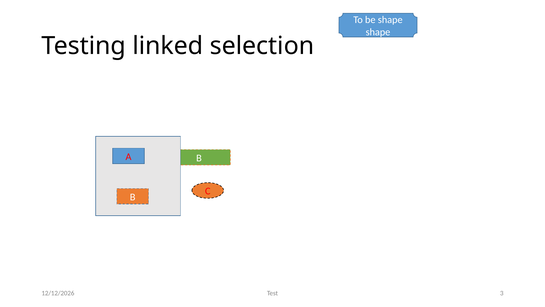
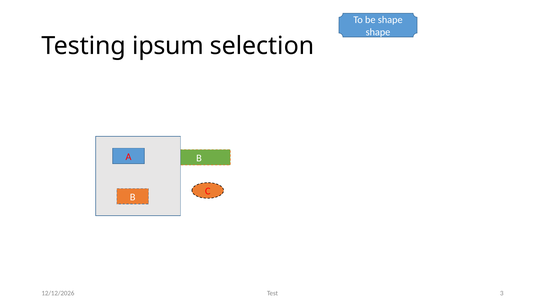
linked: linked -> ipsum
